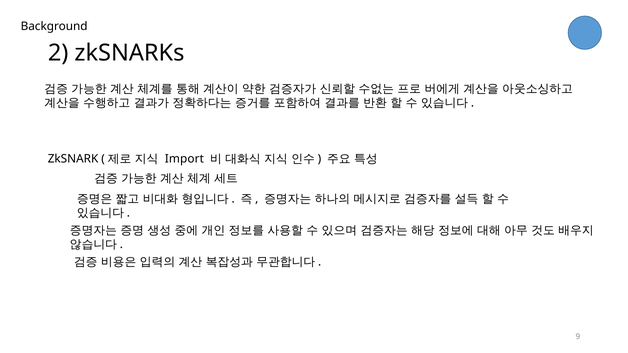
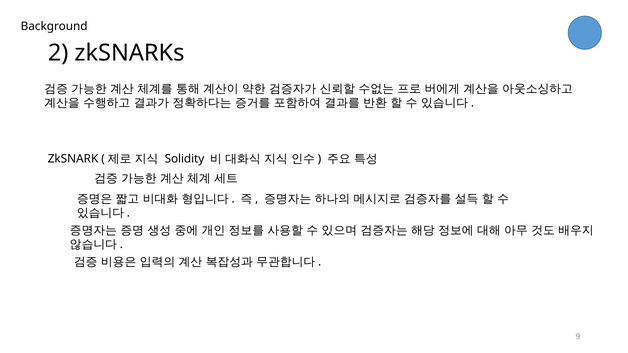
Import: Import -> Solidity
